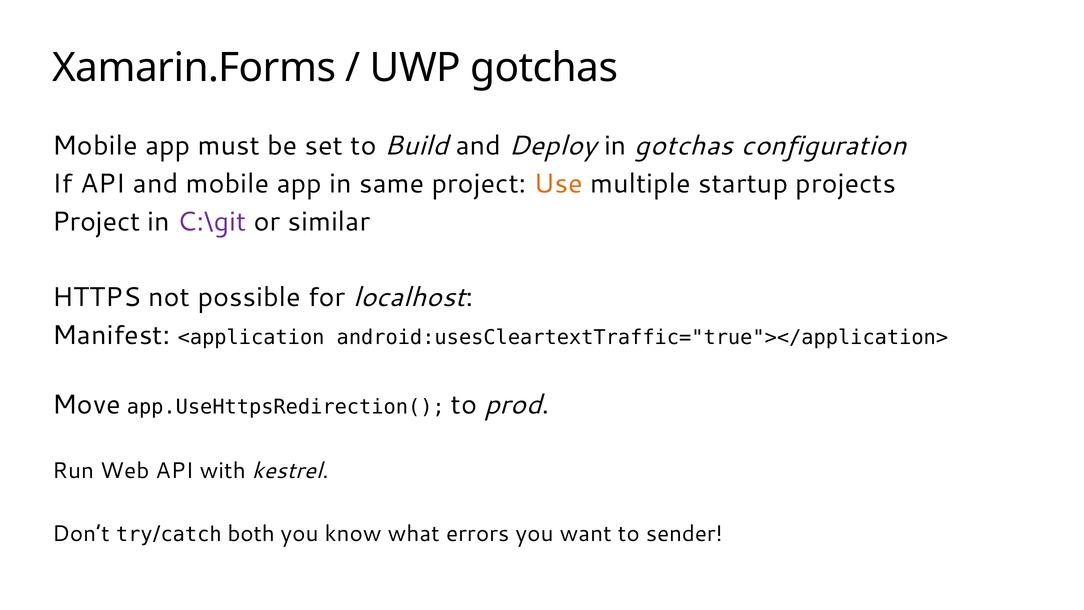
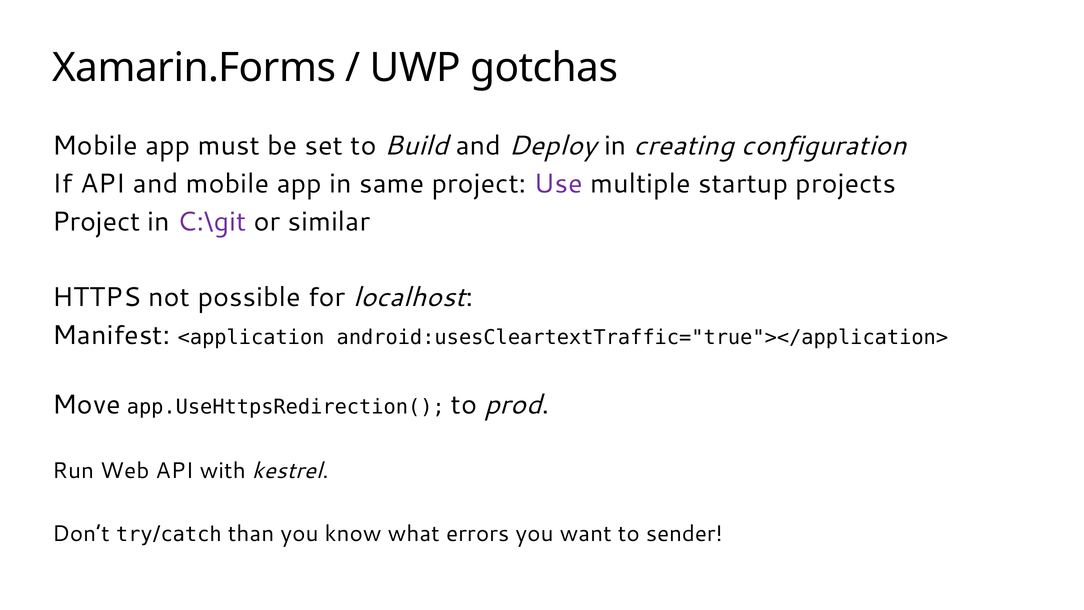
in gotchas: gotchas -> creating
Use colour: orange -> purple
both: both -> than
